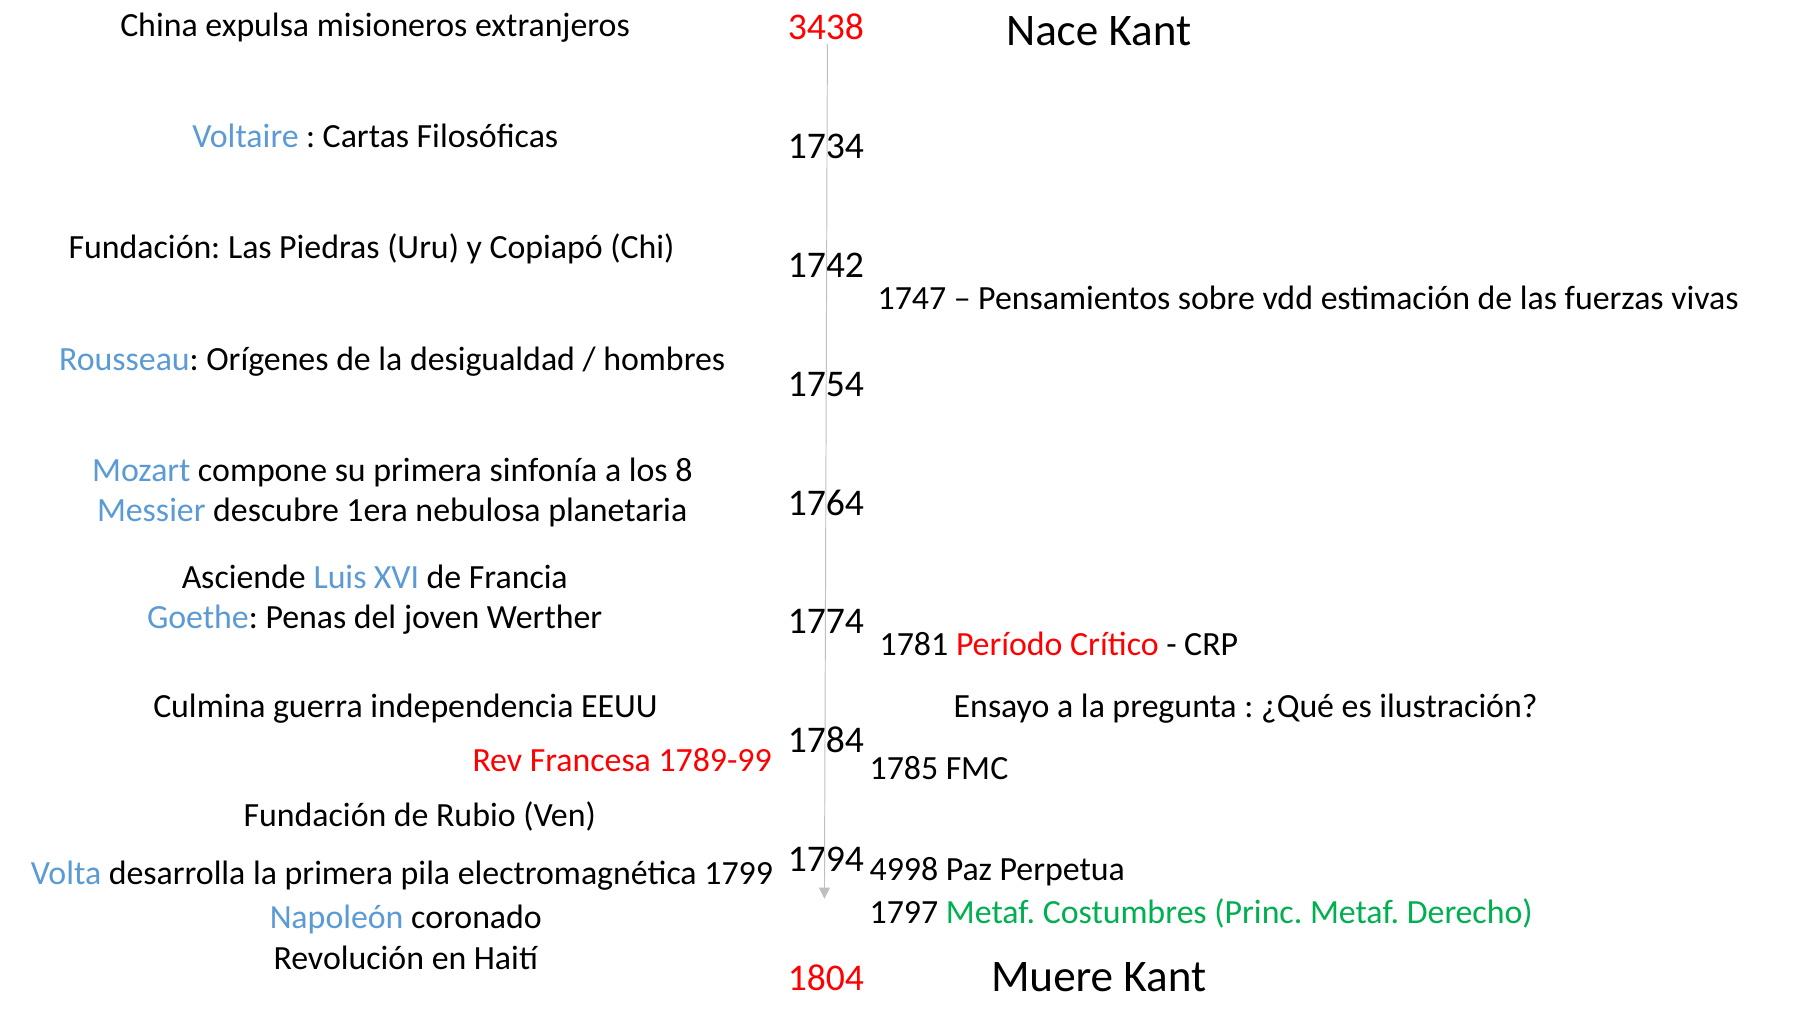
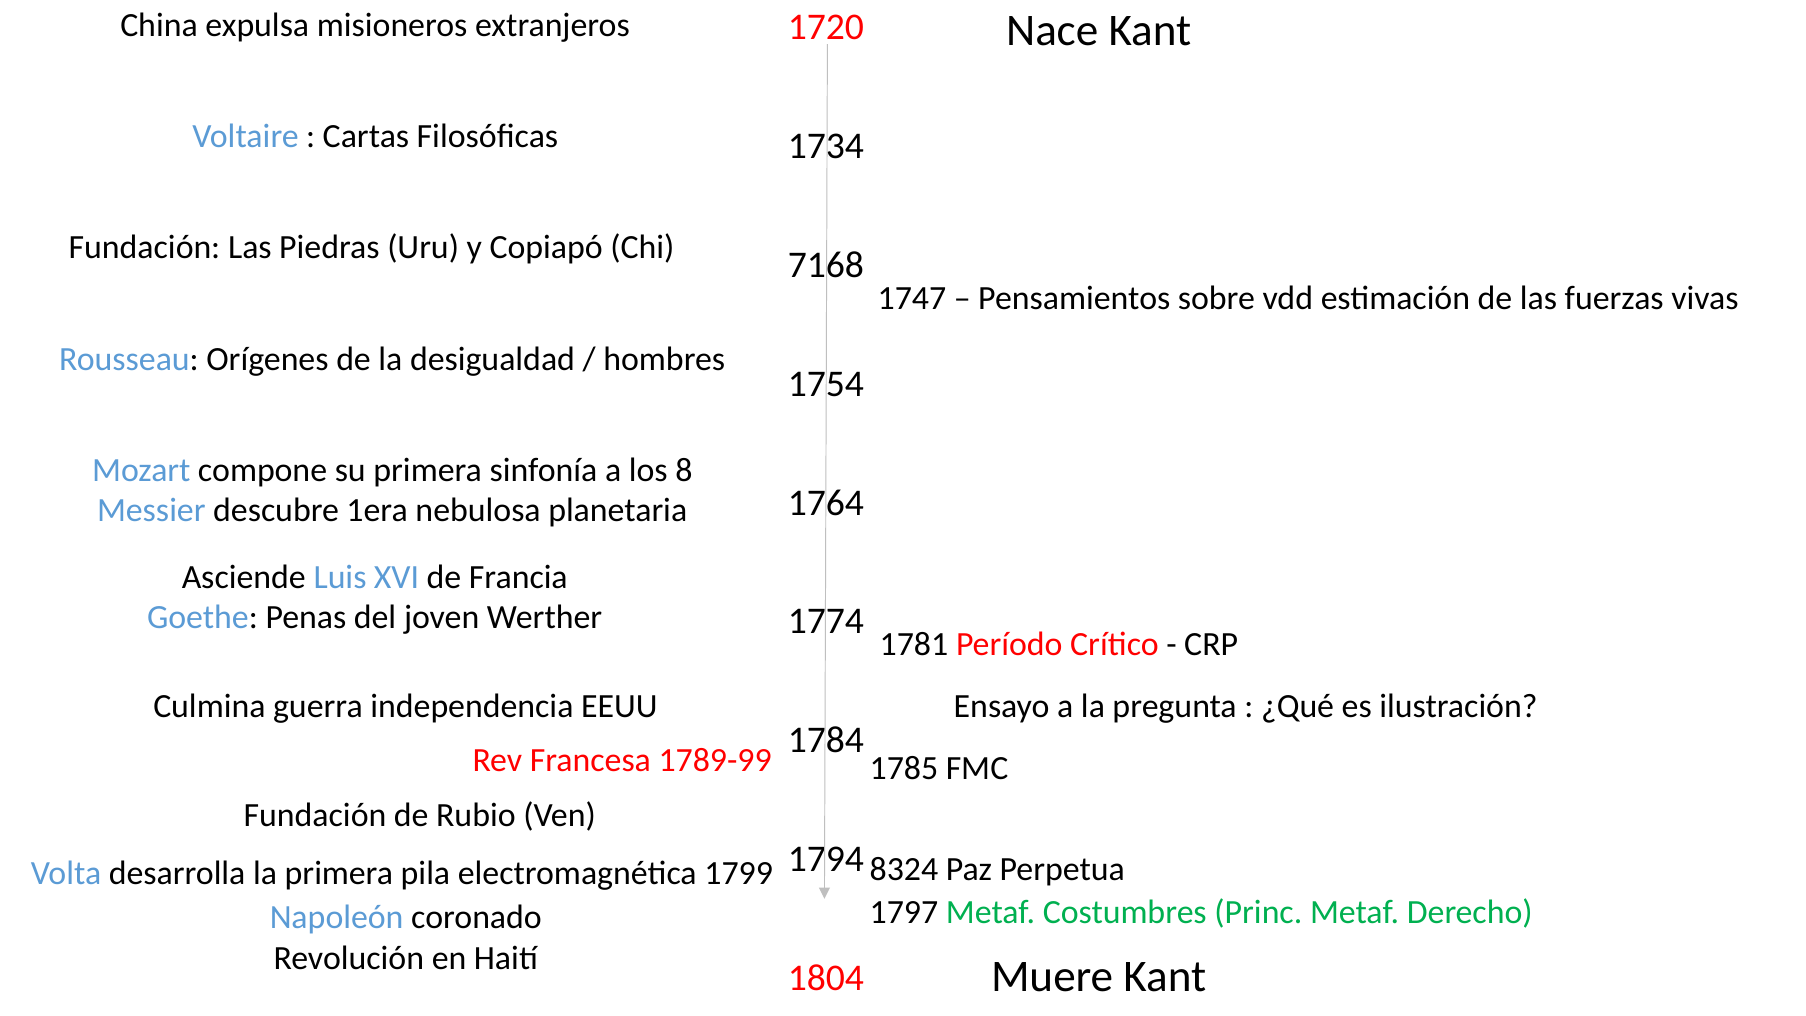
3438: 3438 -> 1720
1742: 1742 -> 7168
4998: 4998 -> 8324
